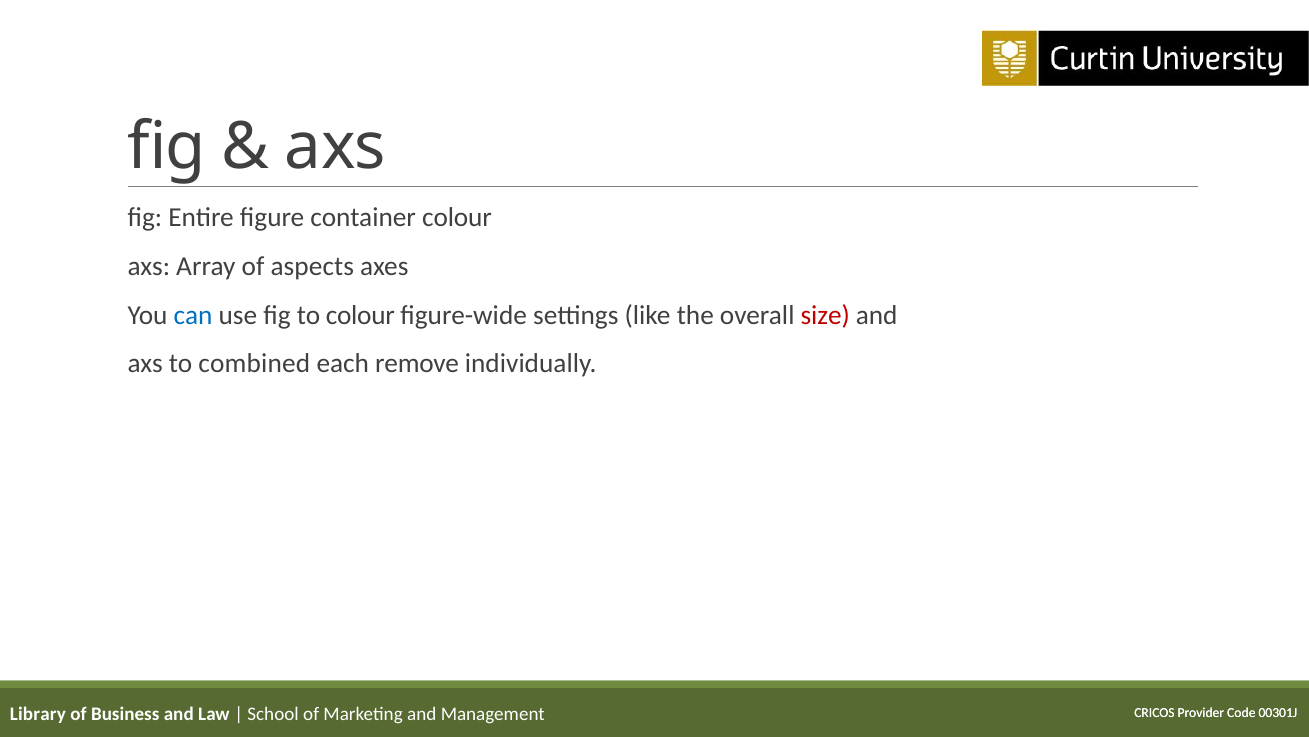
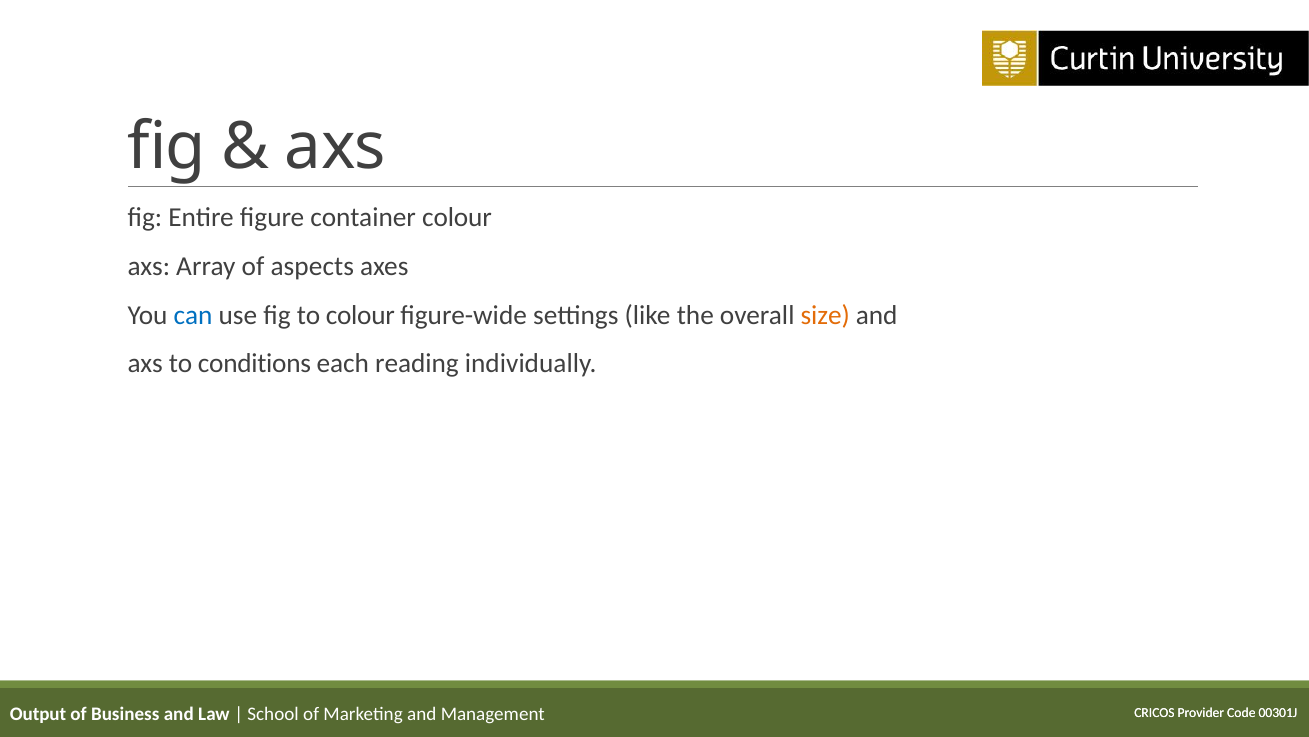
size colour: red -> orange
combined: combined -> conditions
remove: remove -> reading
Library: Library -> Output
